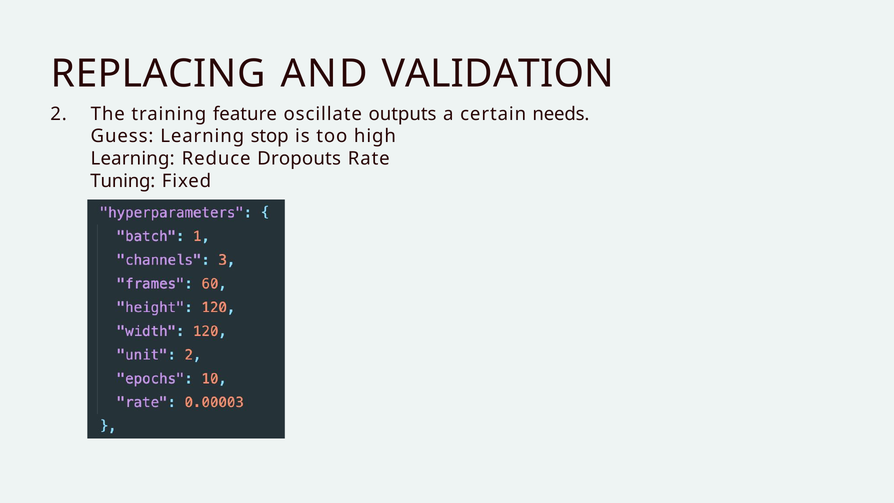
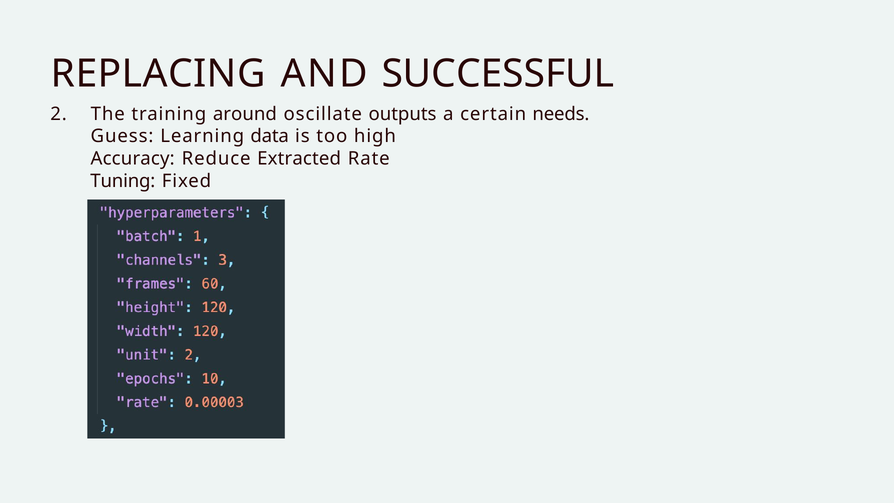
VALIDATION: VALIDATION -> SUCCESSFUL
feature: feature -> around
stop: stop -> data
Learning at (133, 159): Learning -> Accuracy
Dropouts: Dropouts -> Extracted
